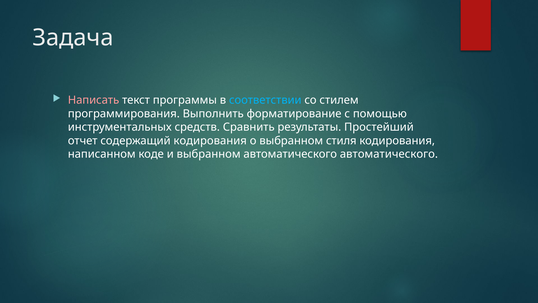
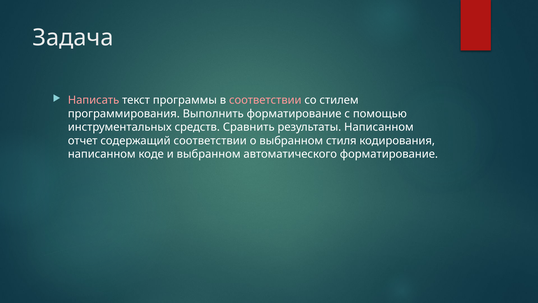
соответствии at (265, 100) colour: light blue -> pink
результаты Простейший: Простейший -> Написанном
содержащий кодирования: кодирования -> соответствии
автоматического автоматического: автоматического -> форматирование
